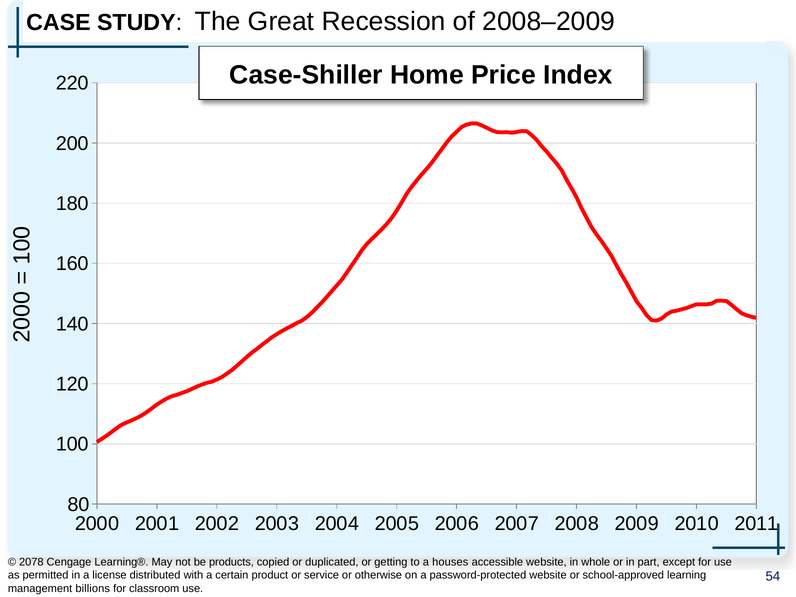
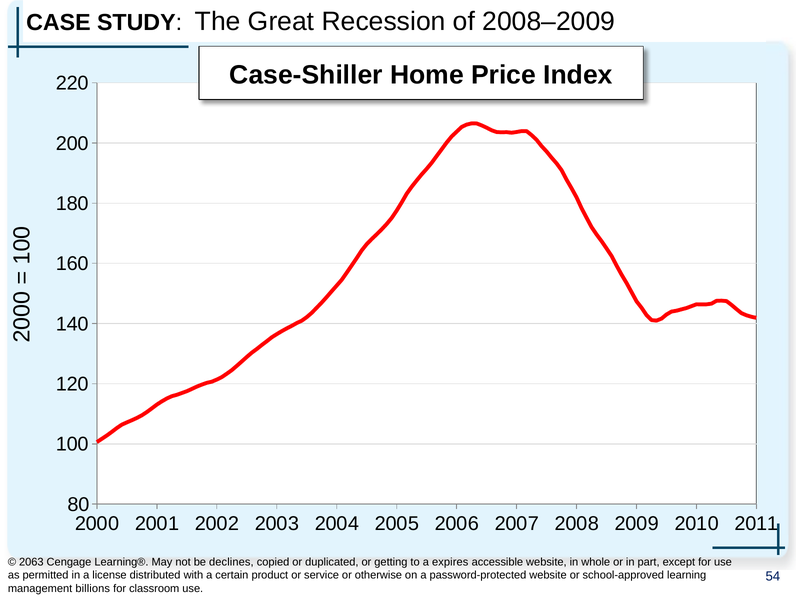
2078: 2078 -> 2063
products: products -> declines
houses: houses -> expires
